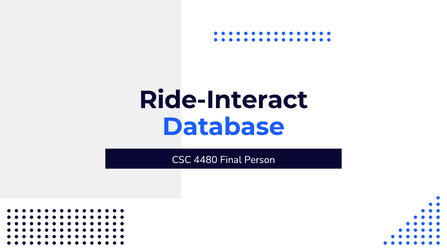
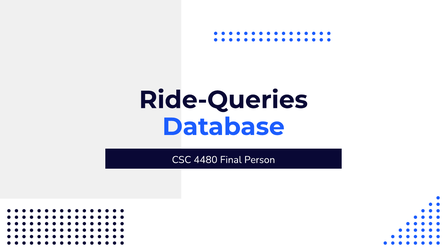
Ride-Interact: Ride-Interact -> Ride-Queries
